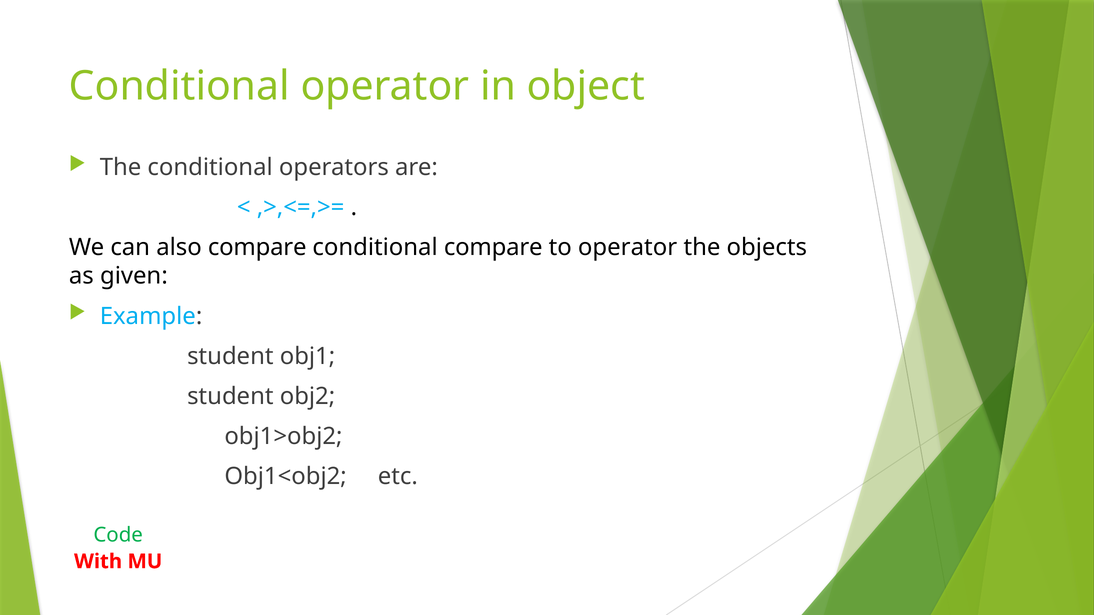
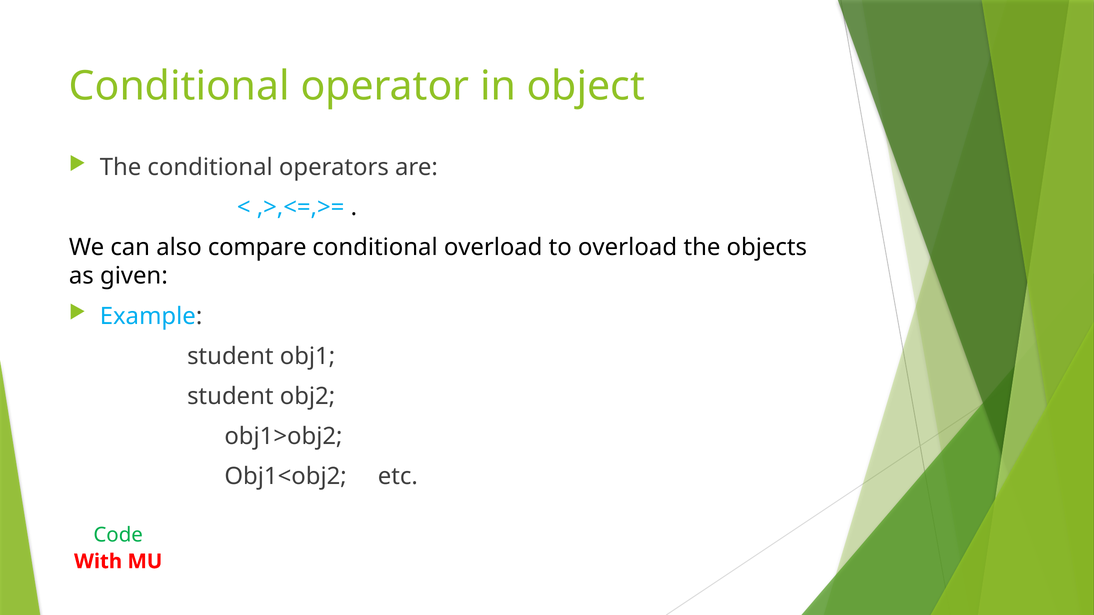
conditional compare: compare -> overload
to operator: operator -> overload
